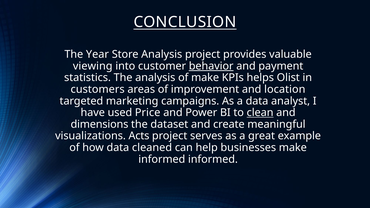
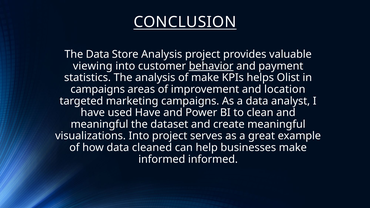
The Year: Year -> Data
customers at (98, 89): customers -> campaigns
used Price: Price -> Have
clean underline: present -> none
dimensions at (99, 124): dimensions -> meaningful
visualizations Acts: Acts -> Into
